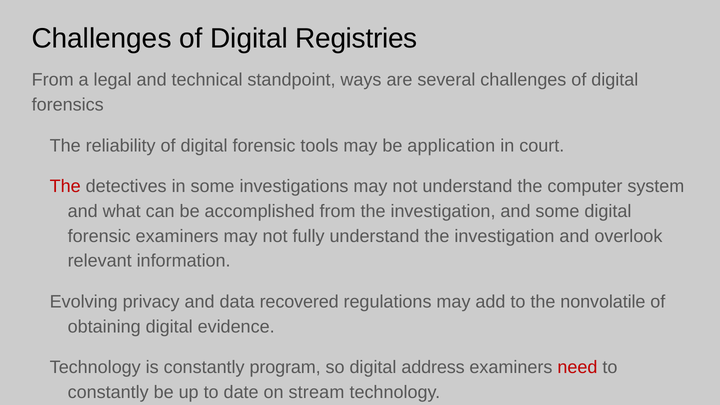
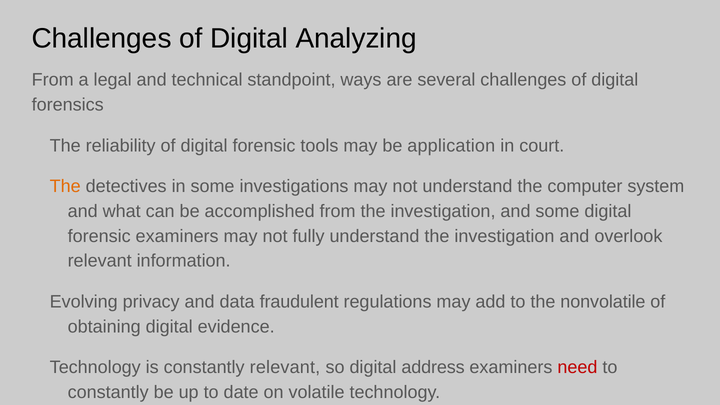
Registries: Registries -> Analyzing
The at (65, 187) colour: red -> orange
recovered: recovered -> fraudulent
constantly program: program -> relevant
stream: stream -> volatile
